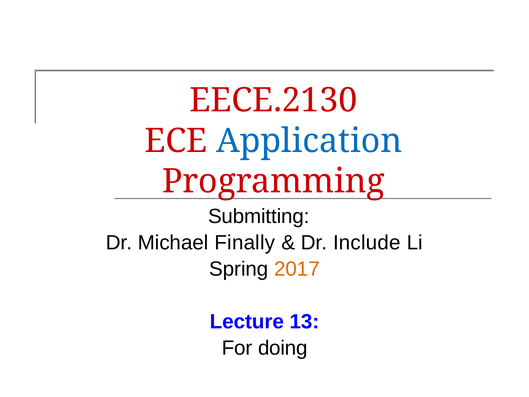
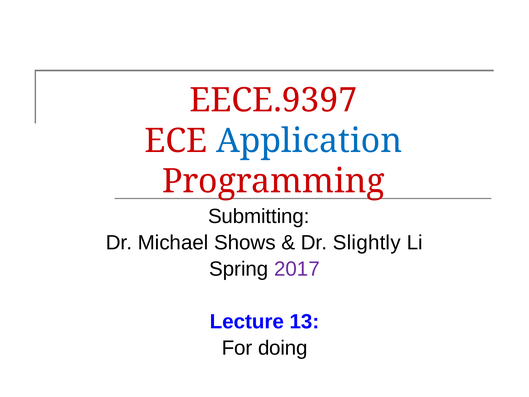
EECE.2130: EECE.2130 -> EECE.9397
Finally: Finally -> Shows
Include: Include -> Slightly
2017 colour: orange -> purple
